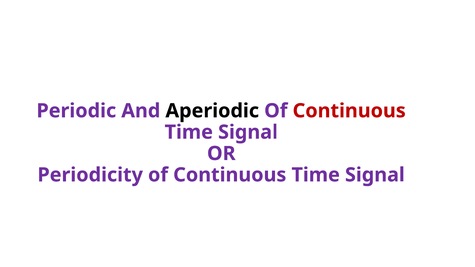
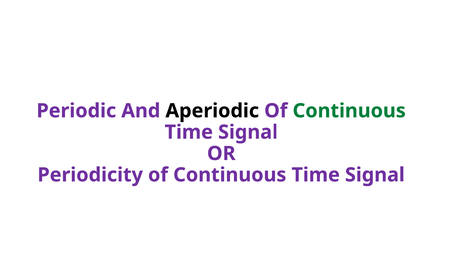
Continuous at (349, 111) colour: red -> green
